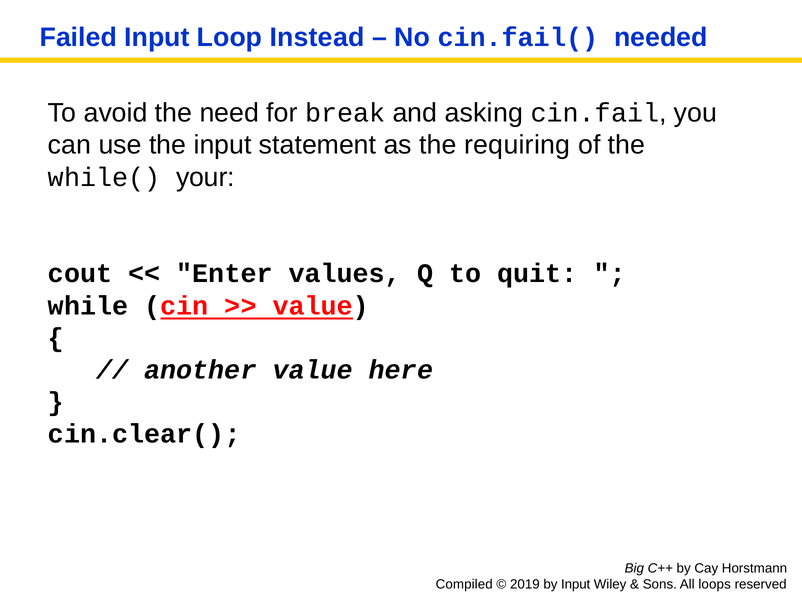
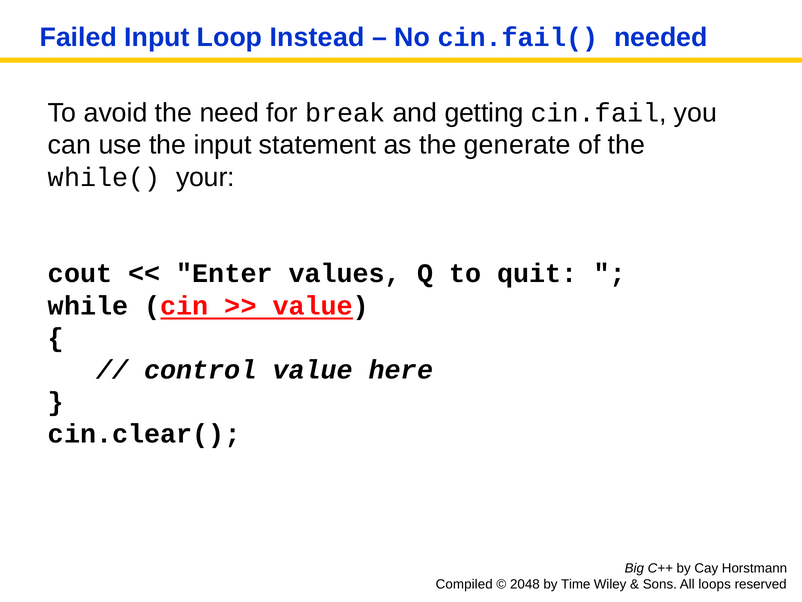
asking: asking -> getting
requiring: requiring -> generate
another: another -> control
2019: 2019 -> 2048
by Input: Input -> Time
